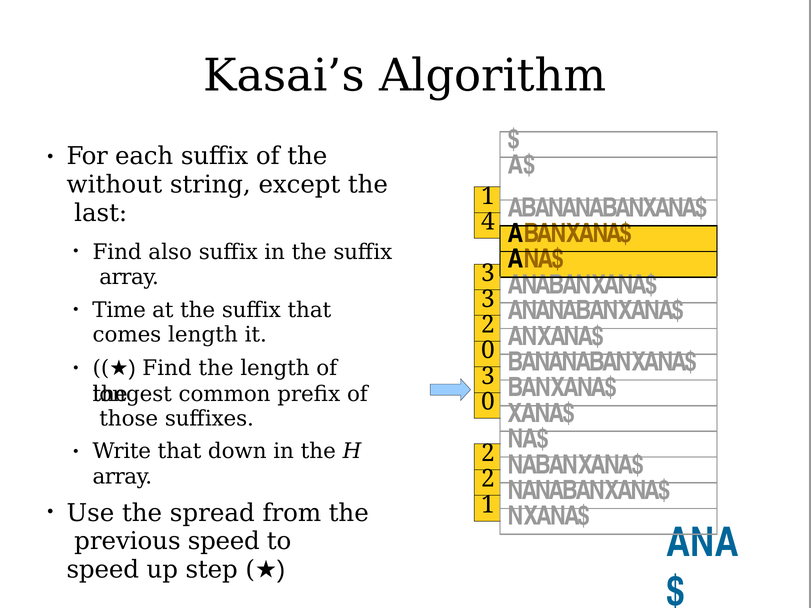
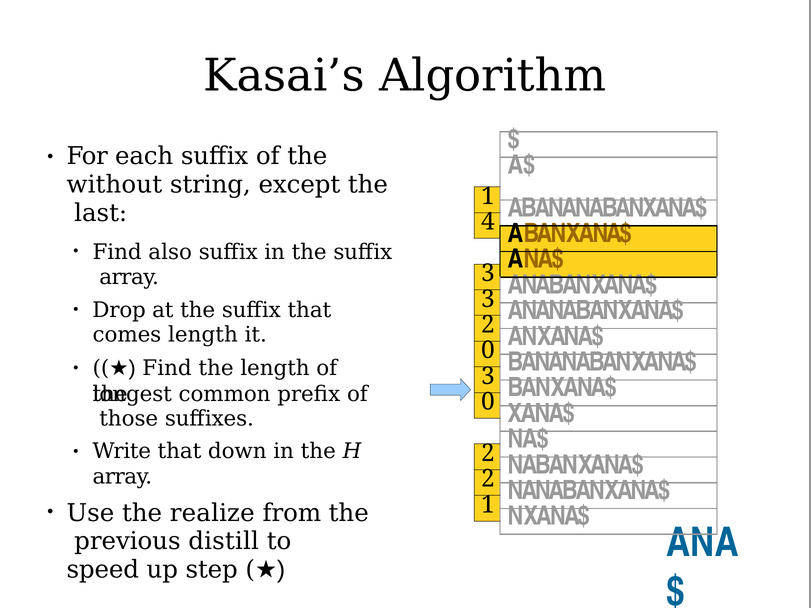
Time: Time -> Drop
spread: spread -> realize
previous speed: speed -> distill
